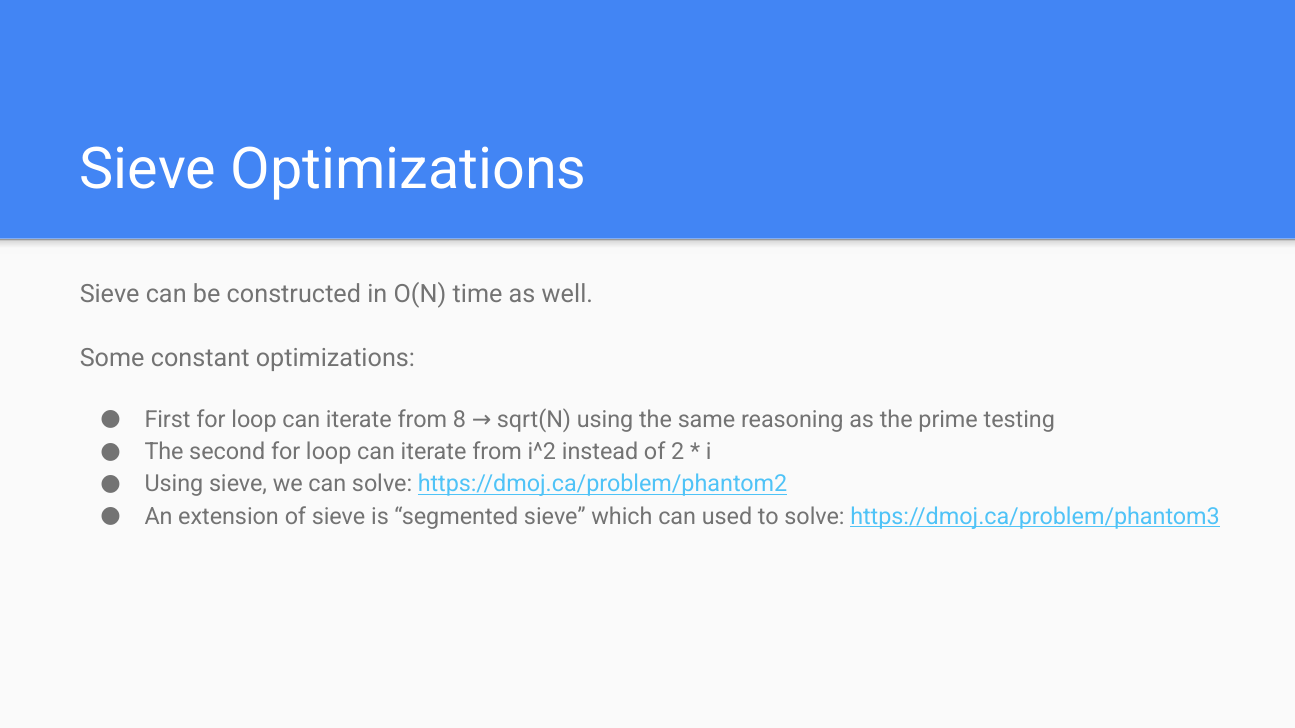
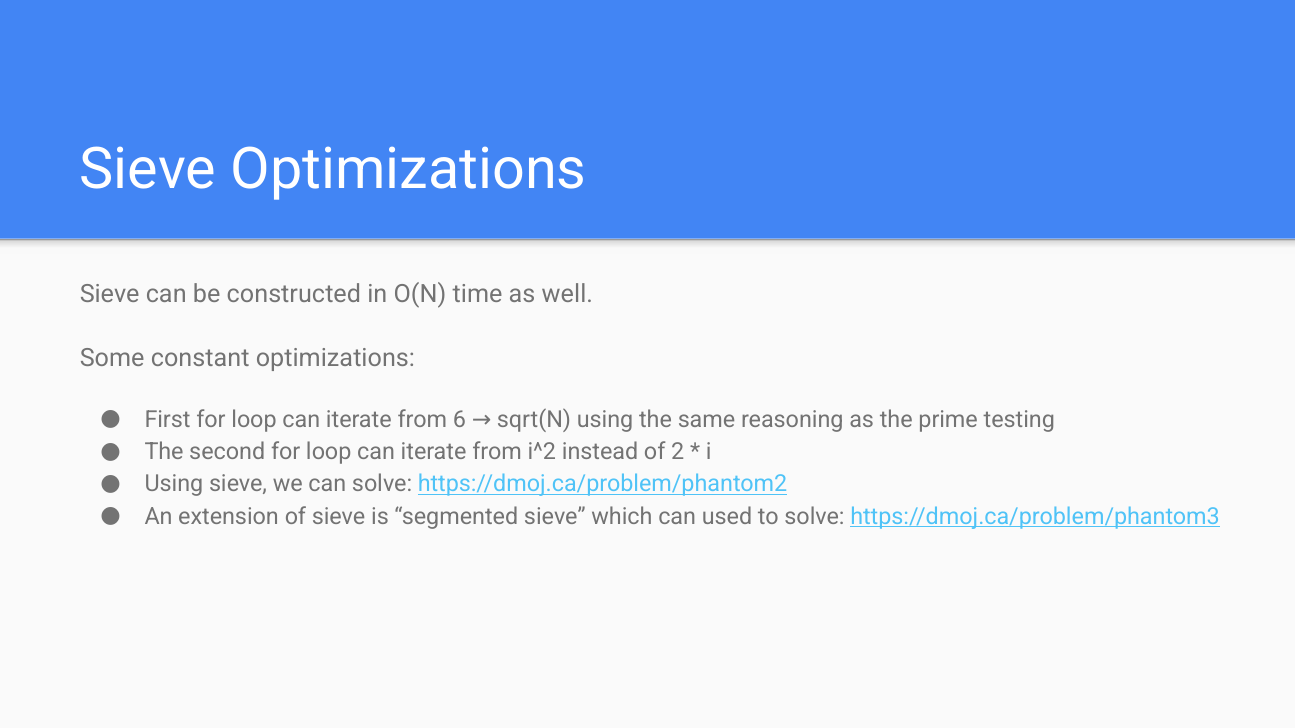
8: 8 -> 6
